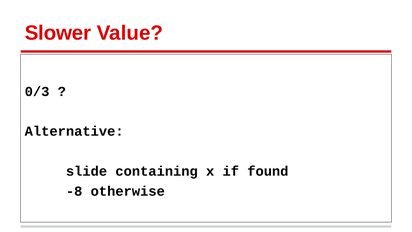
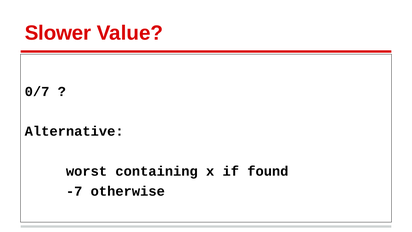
0/3: 0/3 -> 0/7
slide: slide -> worst
-8: -8 -> -7
